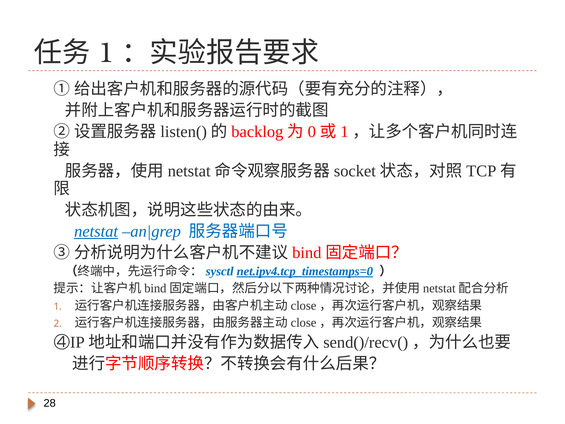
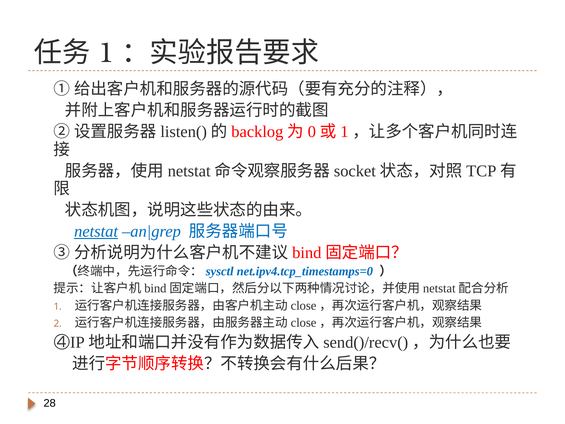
net.ipv4.tcp_timestamps=0 underline: present -> none
